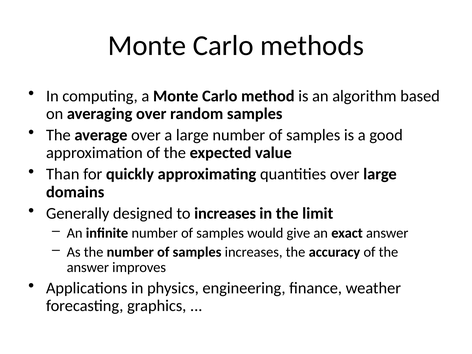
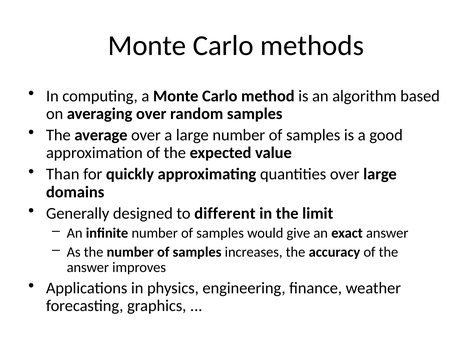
to increases: increases -> different
